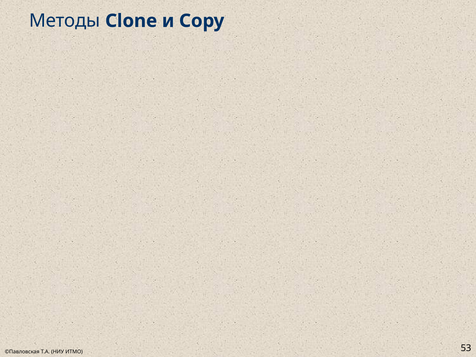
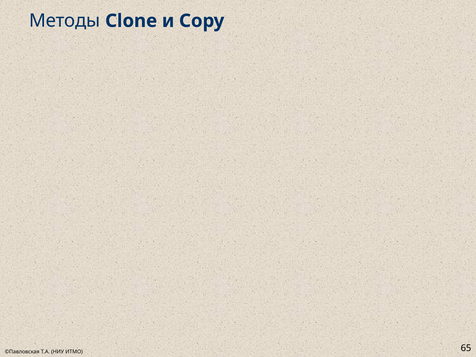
53: 53 -> 65
